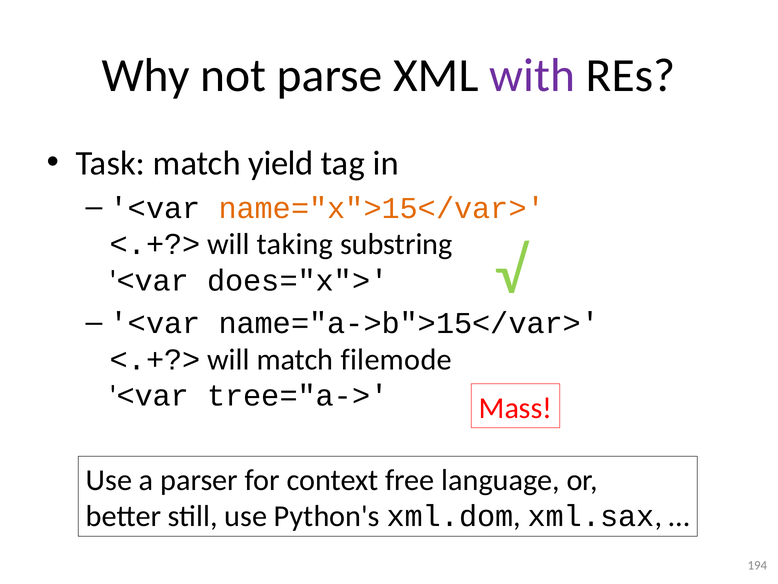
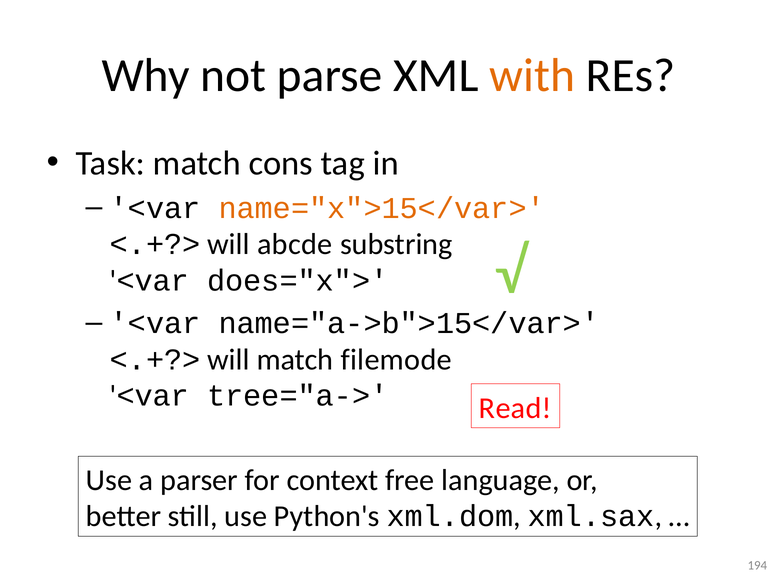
with colour: purple -> orange
yield: yield -> cons
taking: taking -> abcde
Mass: Mass -> Read
